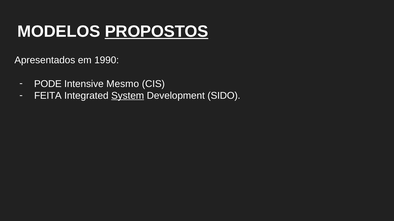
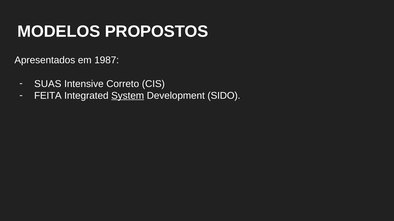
PROPOSTOS underline: present -> none
1990: 1990 -> 1987
PODE: PODE -> SUAS
Mesmo: Mesmo -> Correto
